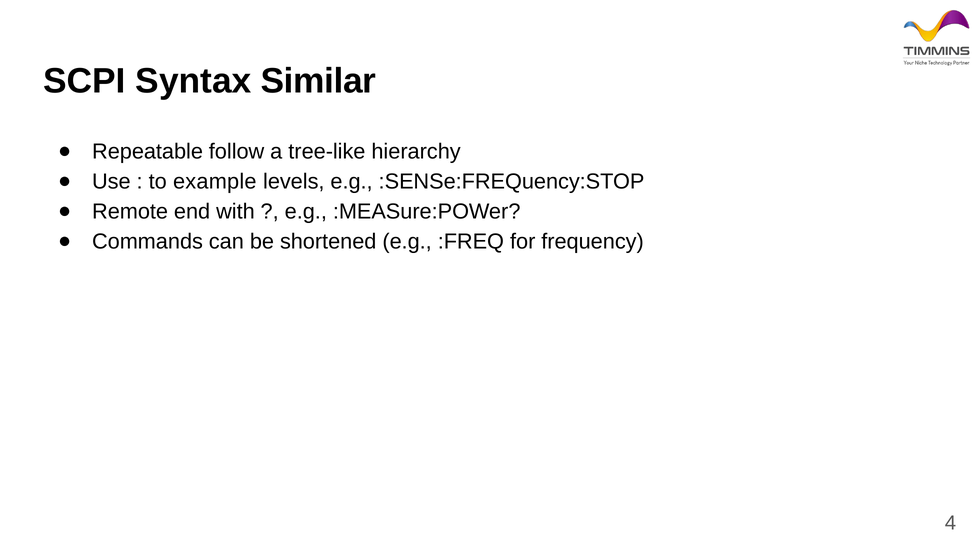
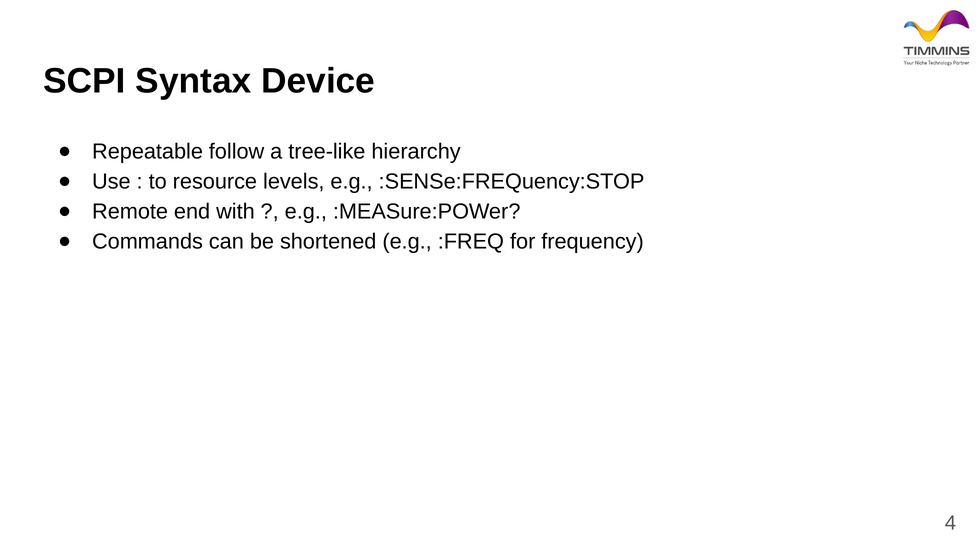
Similar: Similar -> Device
example: example -> resource
